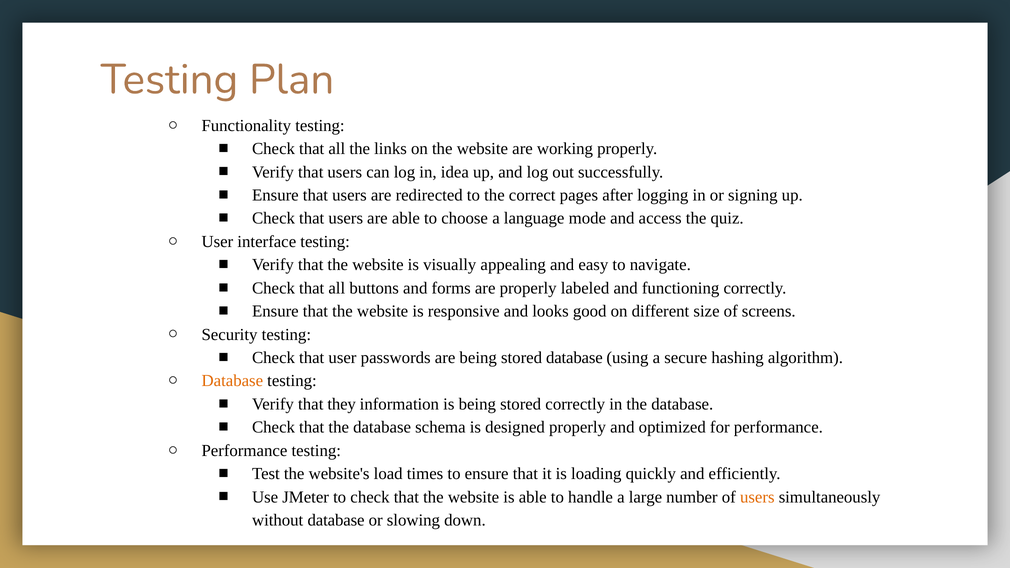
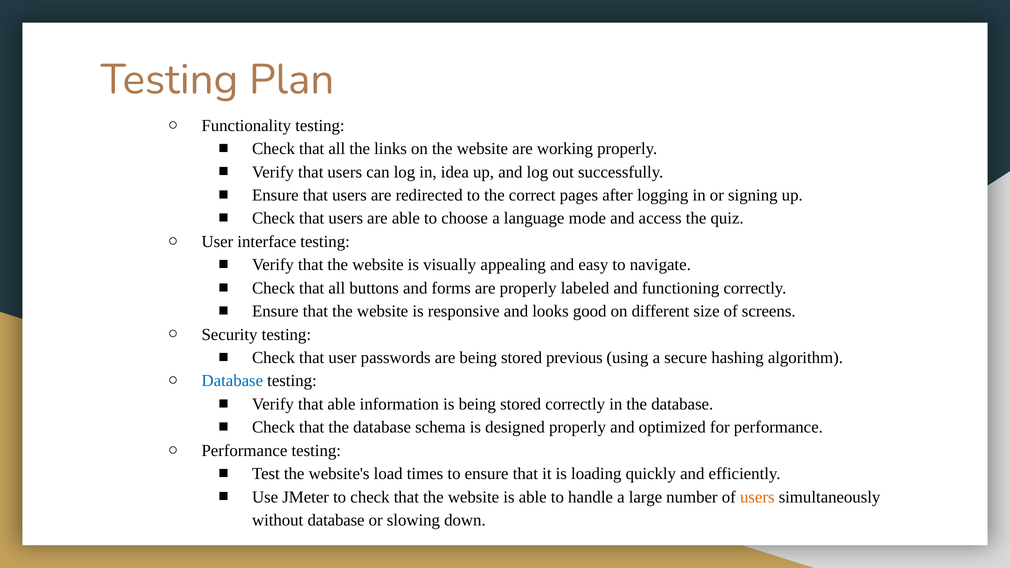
stored database: database -> previous
Database at (232, 381) colour: orange -> blue
that they: they -> able
